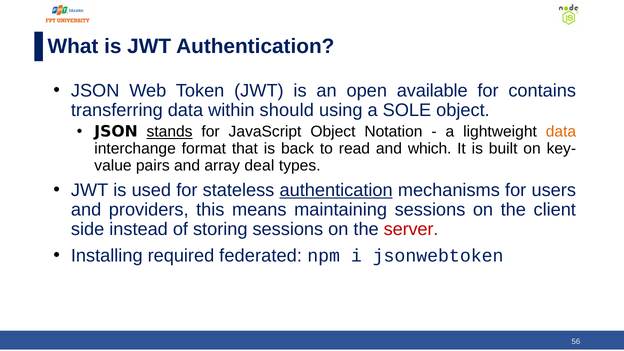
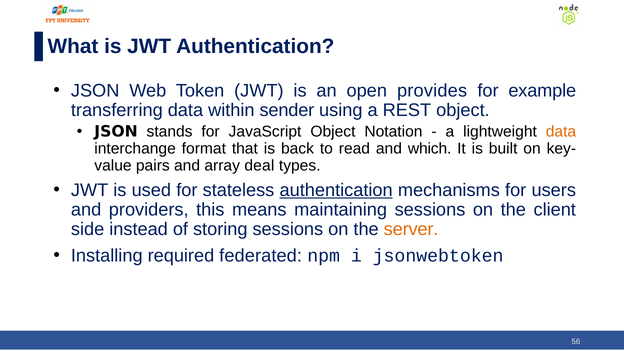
available: available -> provides
contains: contains -> example
should: should -> sender
SOLE: SOLE -> REST
stands underline: present -> none
server colour: red -> orange
